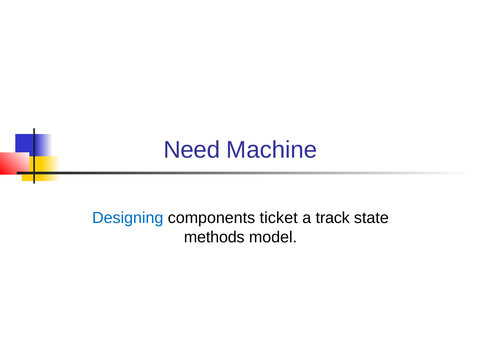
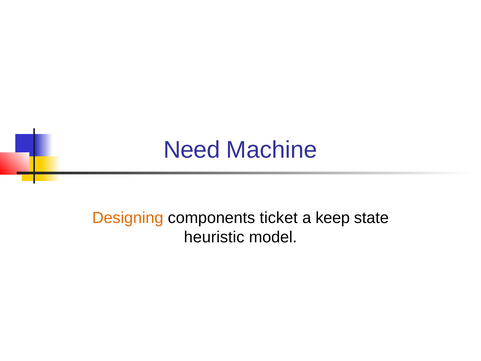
Designing colour: blue -> orange
track: track -> keep
methods: methods -> heuristic
